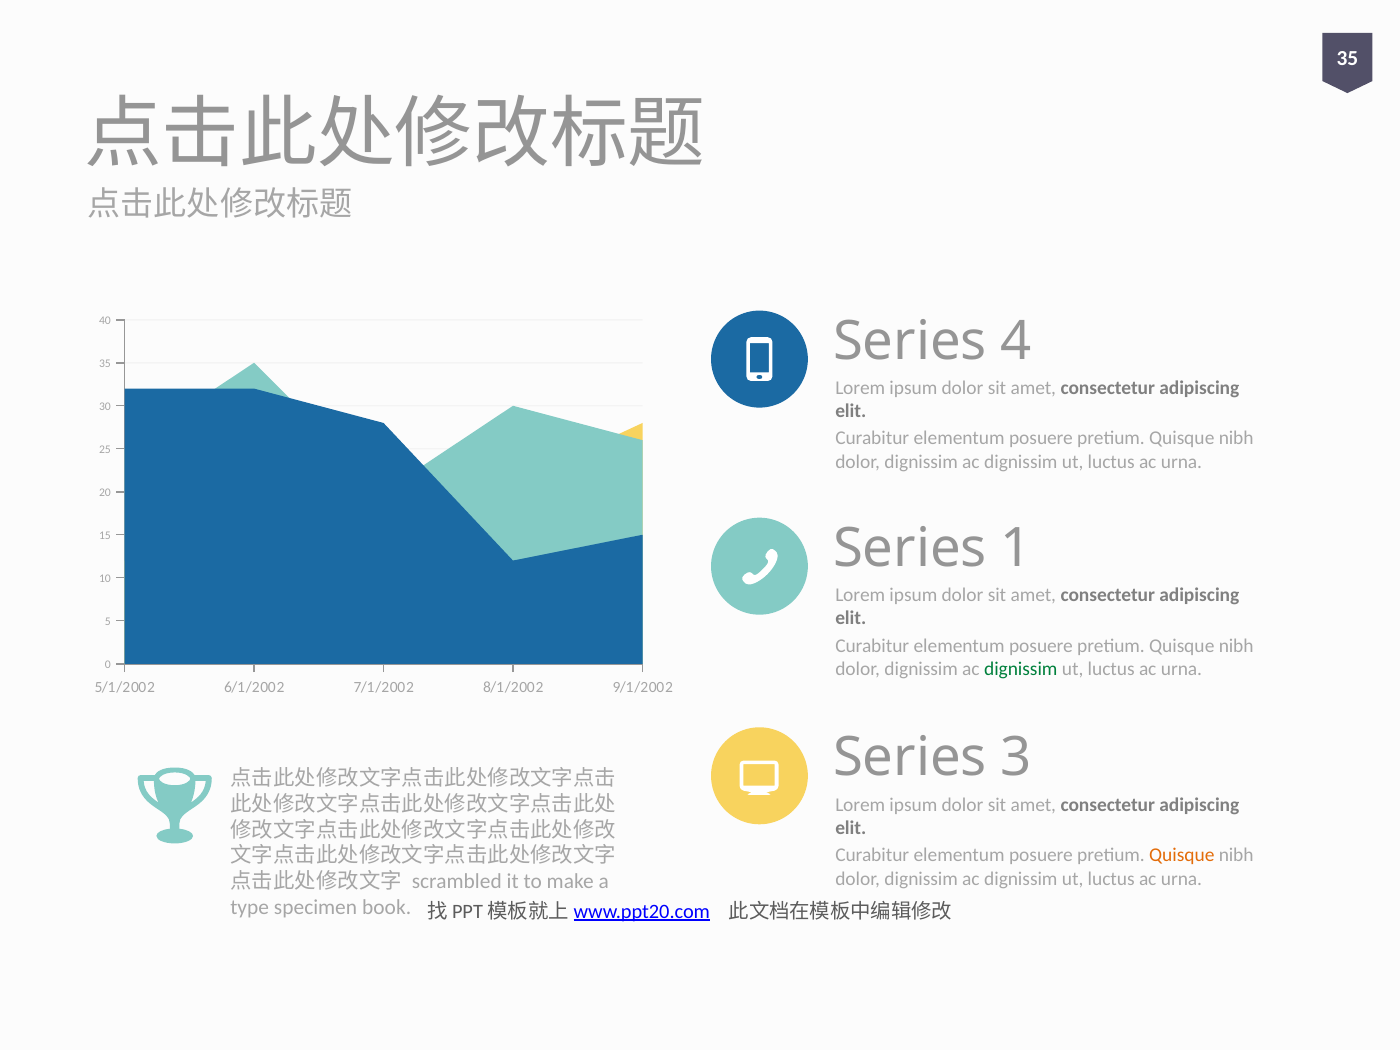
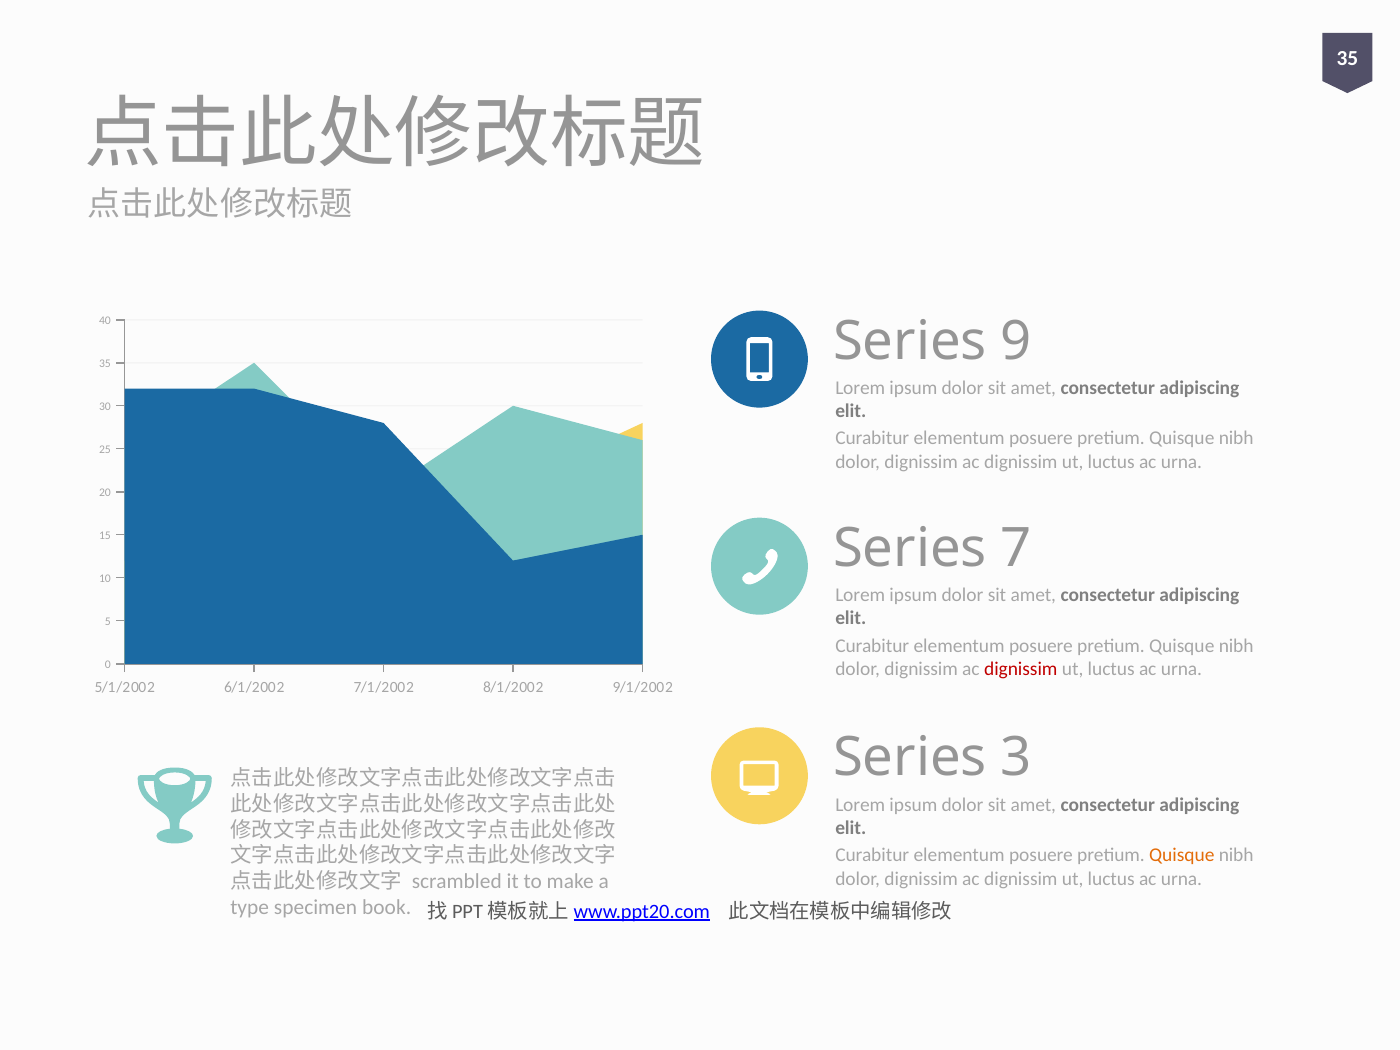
4: 4 -> 9
1: 1 -> 7
dignissim at (1021, 669) colour: green -> red
